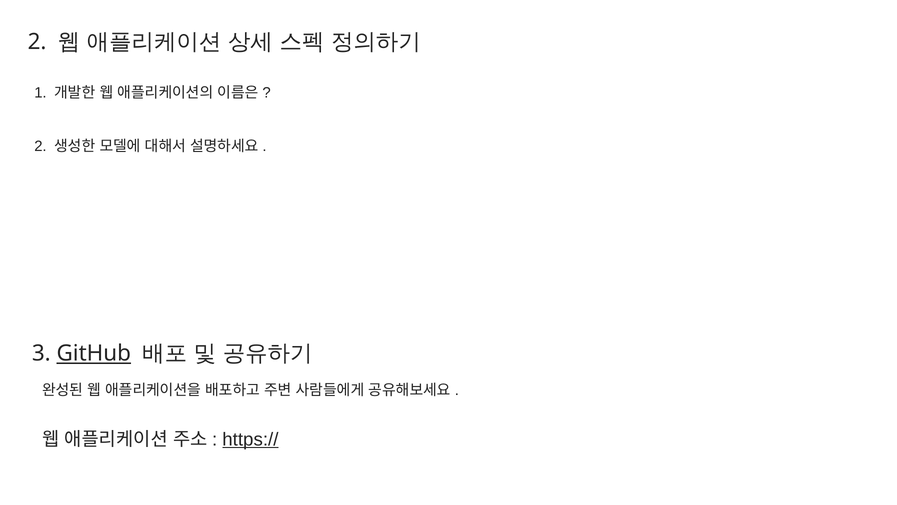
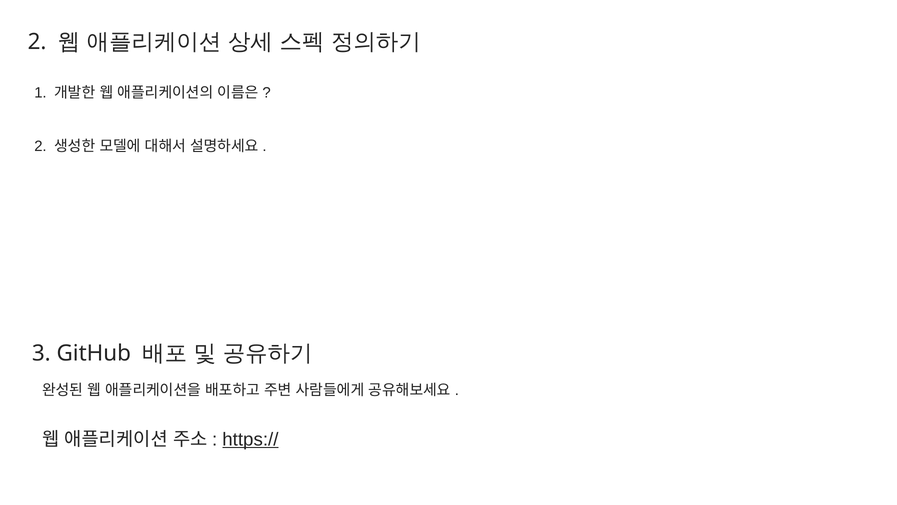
GitHub underline: present -> none
